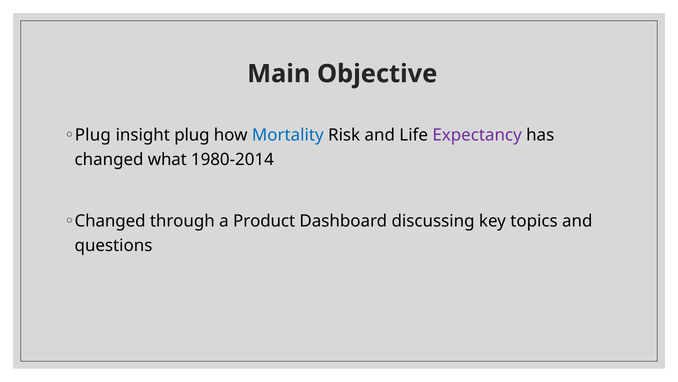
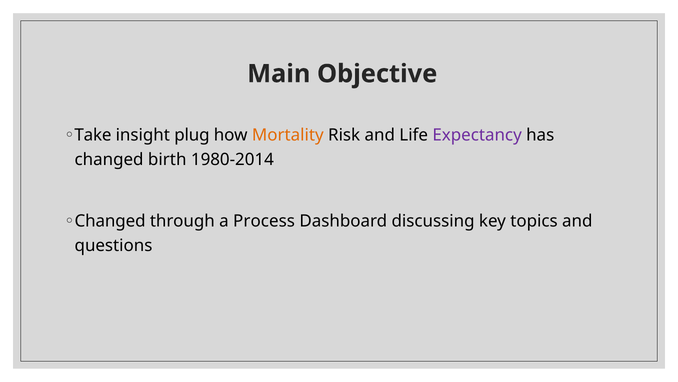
Plug at (93, 135): Plug -> Take
Mortality colour: blue -> orange
what: what -> birth
Product: Product -> Process
